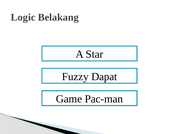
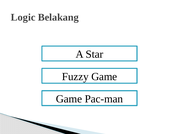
Fuzzy Dapat: Dapat -> Game
